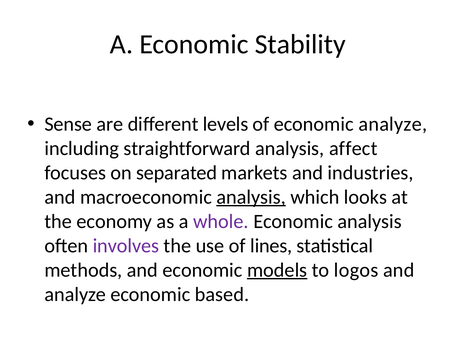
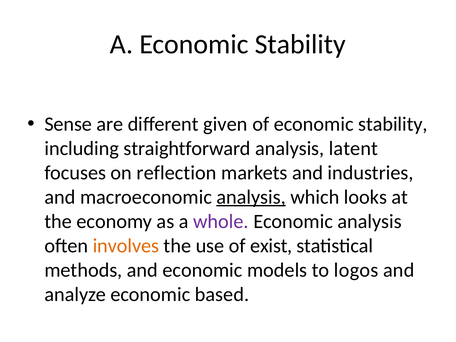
levels: levels -> given
of economic analyze: analyze -> stability
affect: affect -> latent
separated: separated -> reflection
involves colour: purple -> orange
lines: lines -> exist
models underline: present -> none
